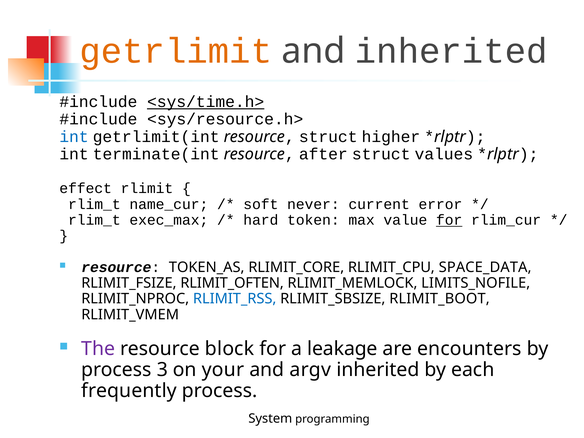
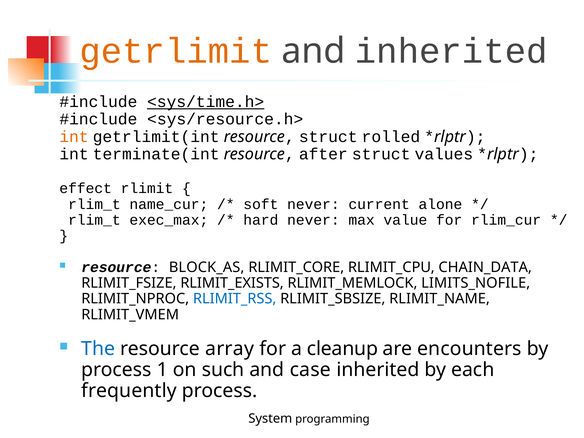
int at (74, 137) colour: blue -> orange
higher: higher -> rolled
error: error -> alone
hard token: token -> never
for at (449, 220) underline: present -> none
TOKEN_AS: TOKEN_AS -> BLOCK_AS
SPACE_DATA: SPACE_DATA -> CHAIN_DATA
RLIMIT_OFTEN: RLIMIT_OFTEN -> RLIMIT_EXISTS
RLIMIT_BOOT: RLIMIT_BOOT -> RLIMIT_NAME
The colour: purple -> blue
block: block -> array
leakage: leakage -> cleanup
3: 3 -> 1
your: your -> such
argv: argv -> case
